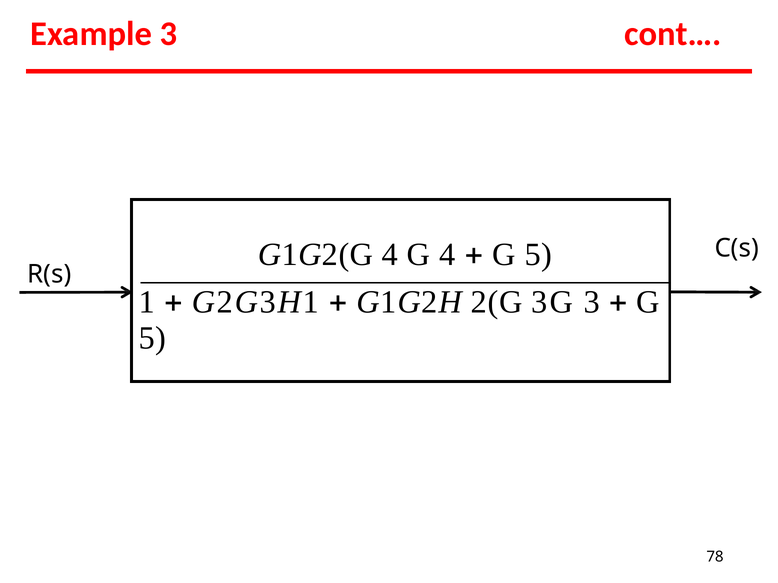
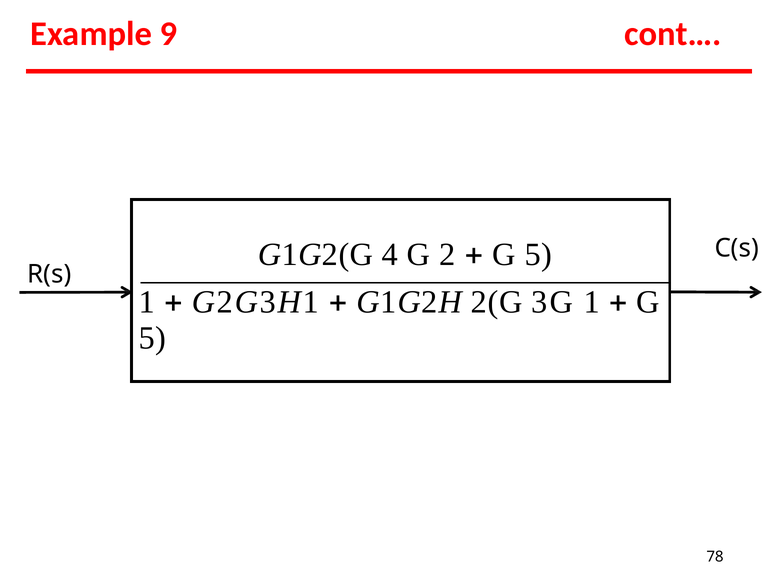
Example 3: 3 -> 9
G 4: 4 -> 2
3G 3: 3 -> 1
